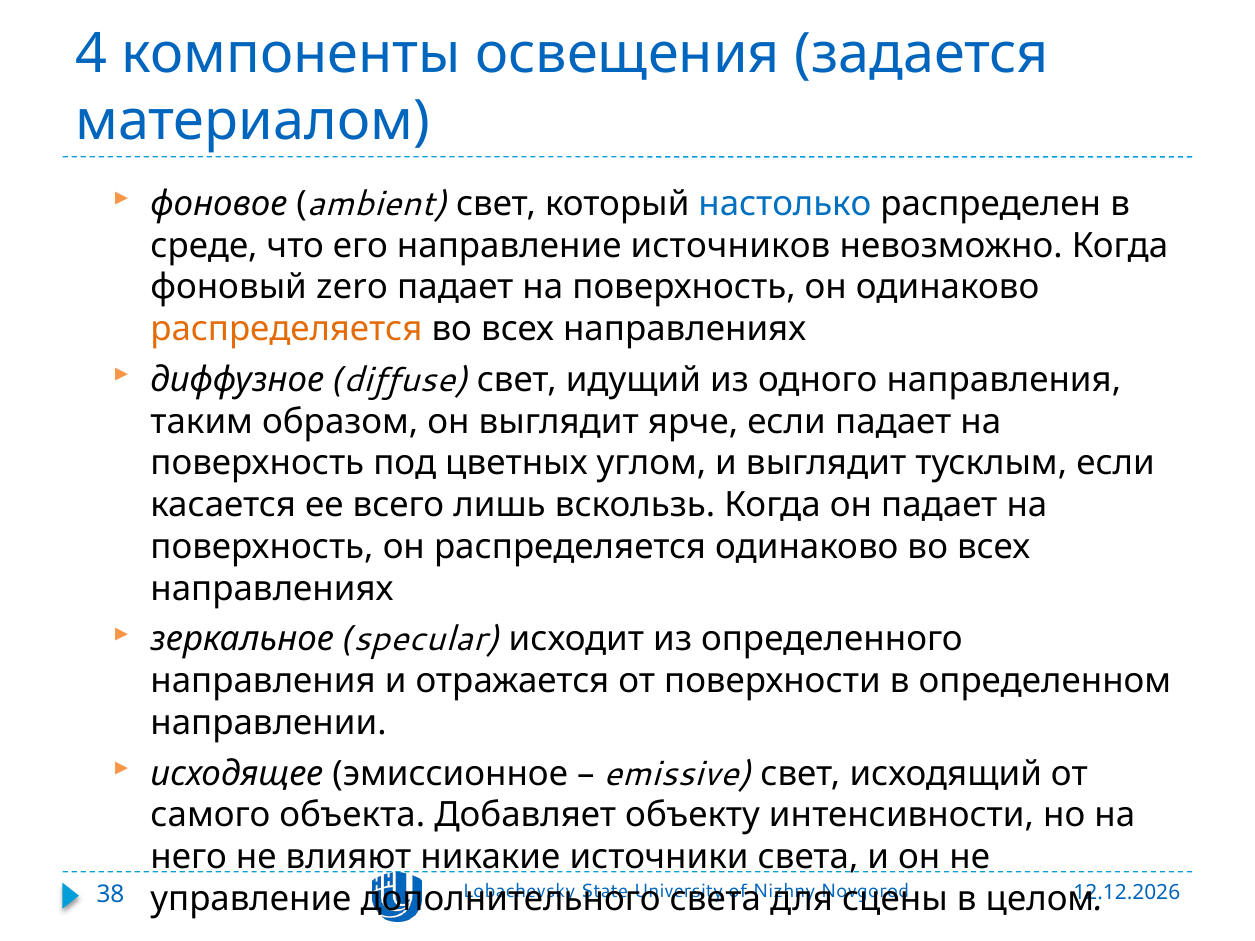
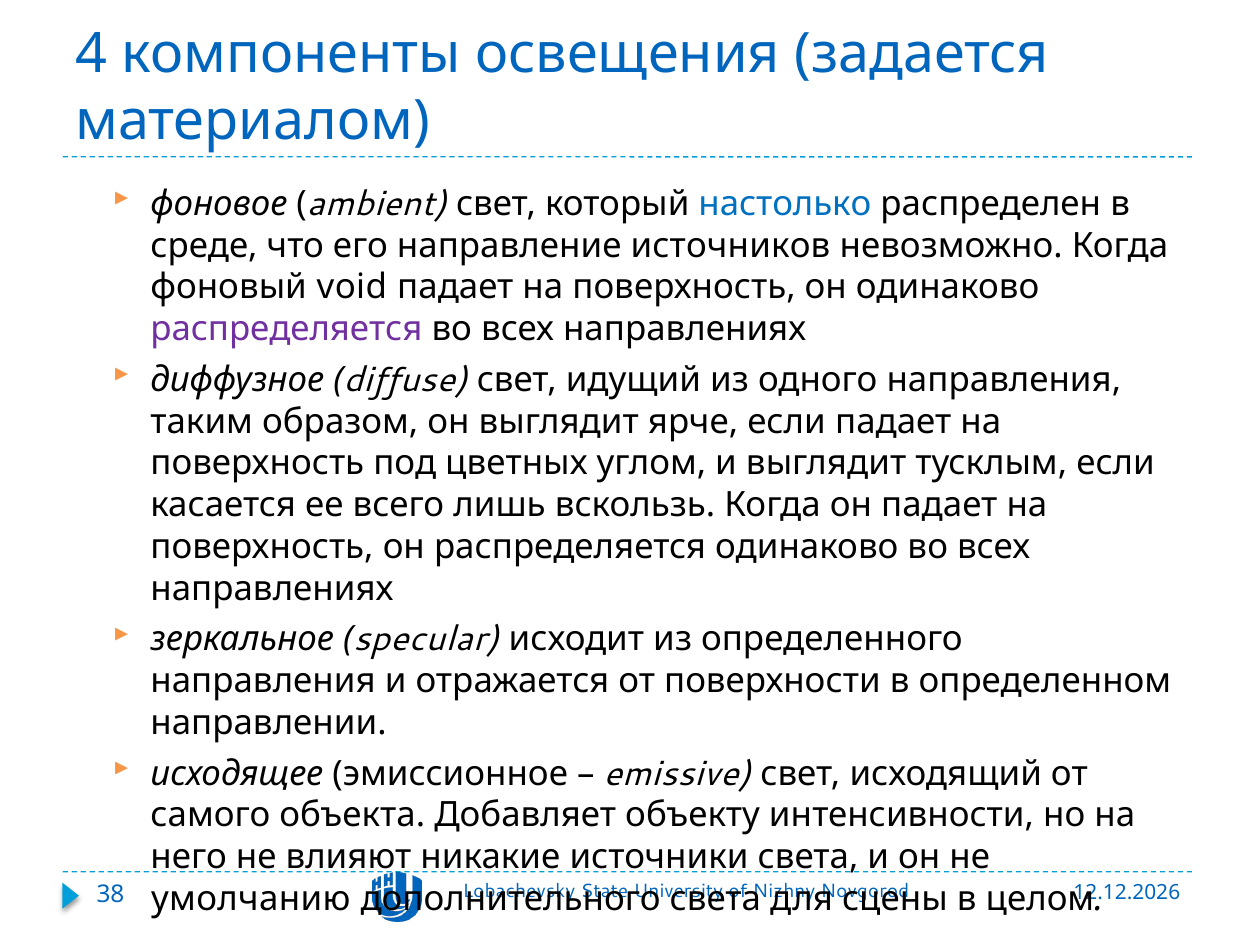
zero: zero -> void
распределяется at (286, 329) colour: orange -> purple
управление: управление -> умолчанию
